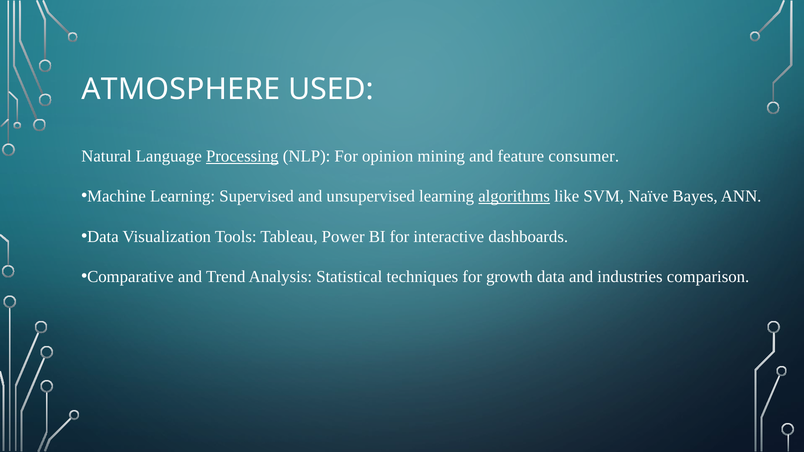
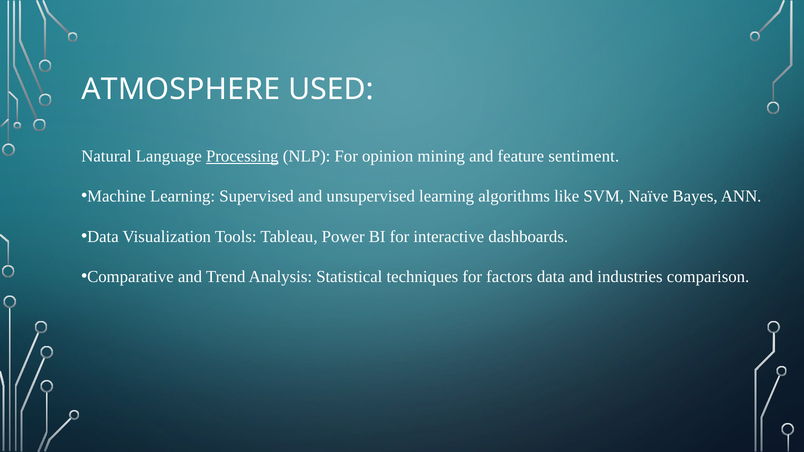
consumer: consumer -> sentiment
algorithms underline: present -> none
growth: growth -> factors
